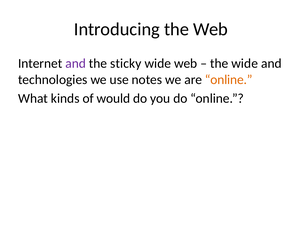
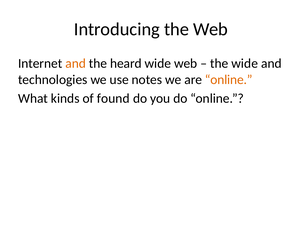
and at (76, 63) colour: purple -> orange
sticky: sticky -> heard
would: would -> found
